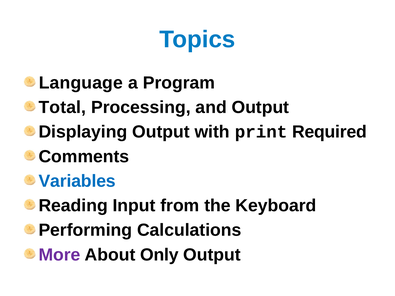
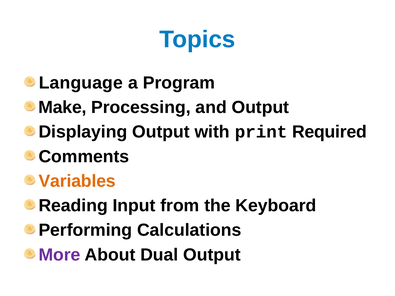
Total: Total -> Make
Variables colour: blue -> orange
Only: Only -> Dual
